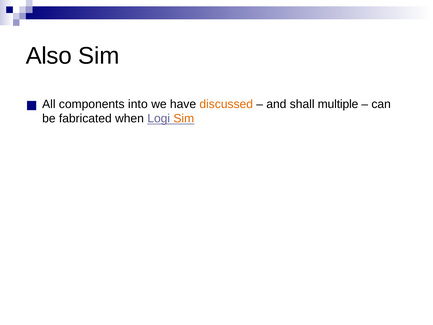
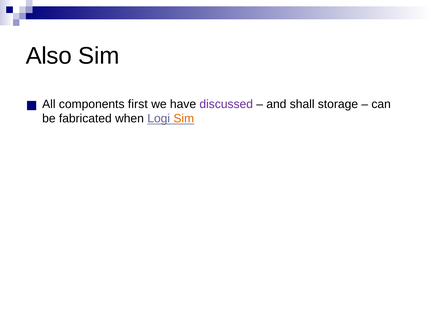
into: into -> first
discussed colour: orange -> purple
multiple: multiple -> storage
